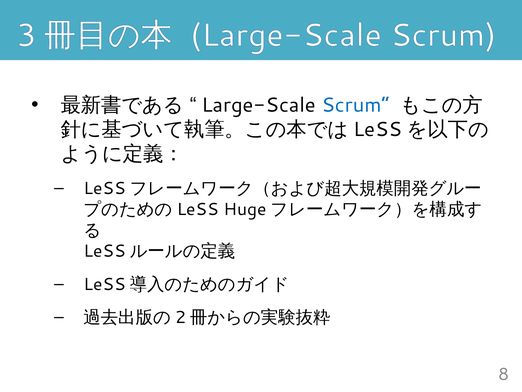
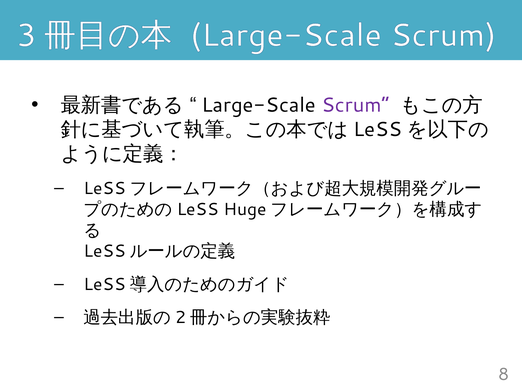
Scrum at (356, 105) colour: blue -> purple
